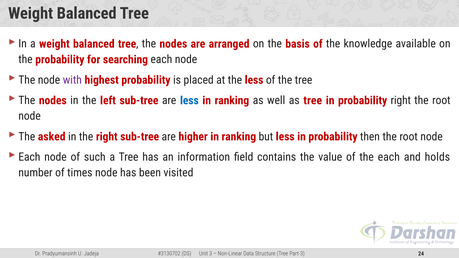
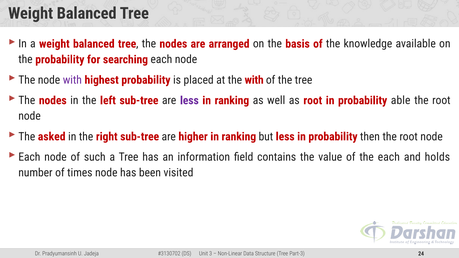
the less: less -> with
less at (189, 100) colour: blue -> purple
as tree: tree -> root
probability right: right -> able
